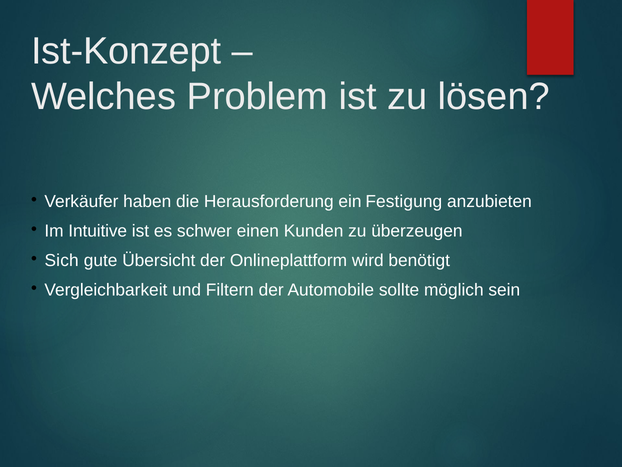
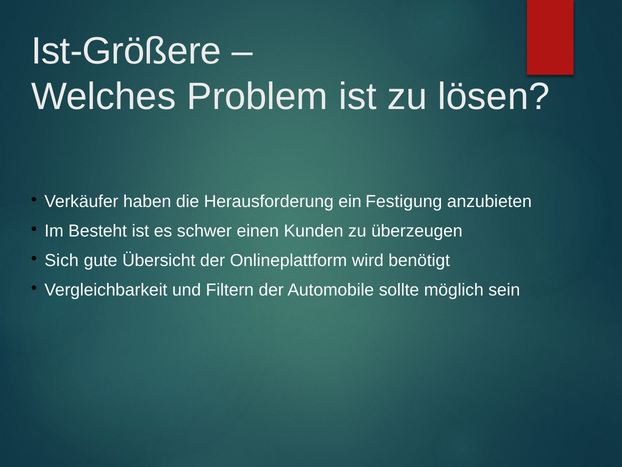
Ist-Konzept: Ist-Konzept -> Ist-Größere
Intuitive: Intuitive -> Besteht
